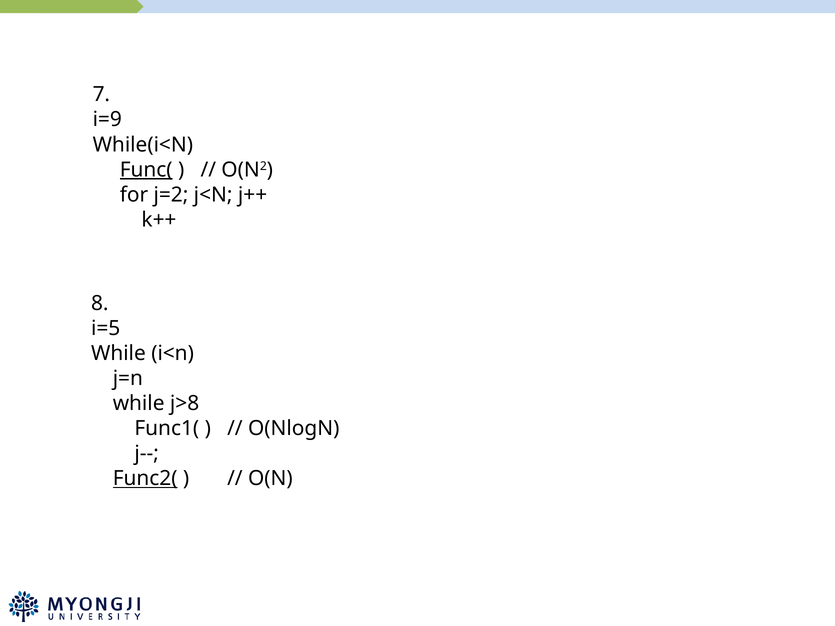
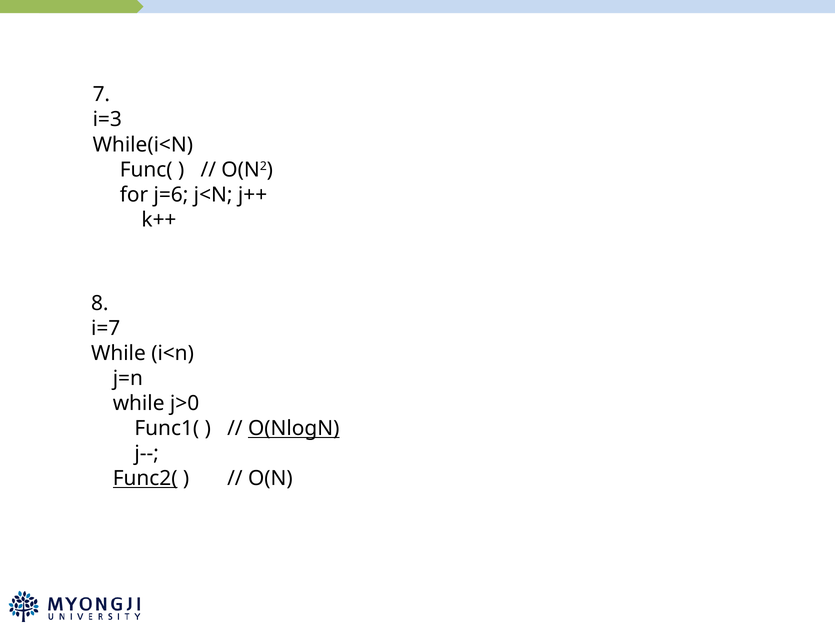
i=9: i=9 -> i=3
Func( underline: present -> none
j=2: j=2 -> j=6
i=5: i=5 -> i=7
j>8: j>8 -> j>0
O(NlogN underline: none -> present
